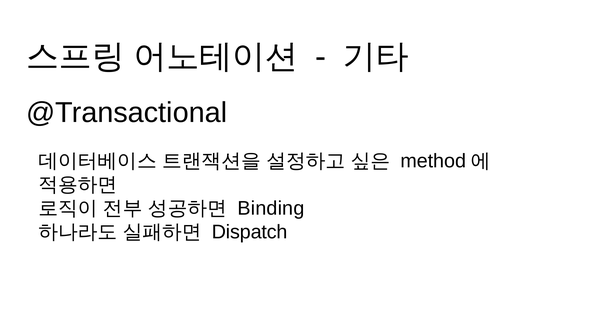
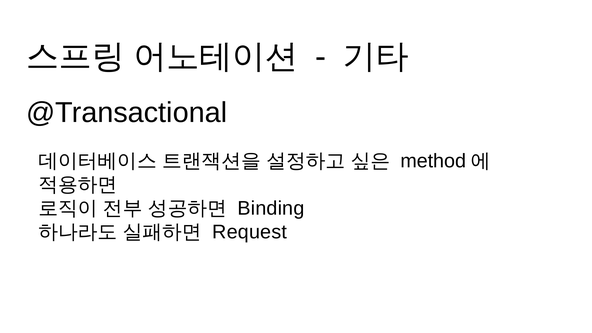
Dispatch: Dispatch -> Request
